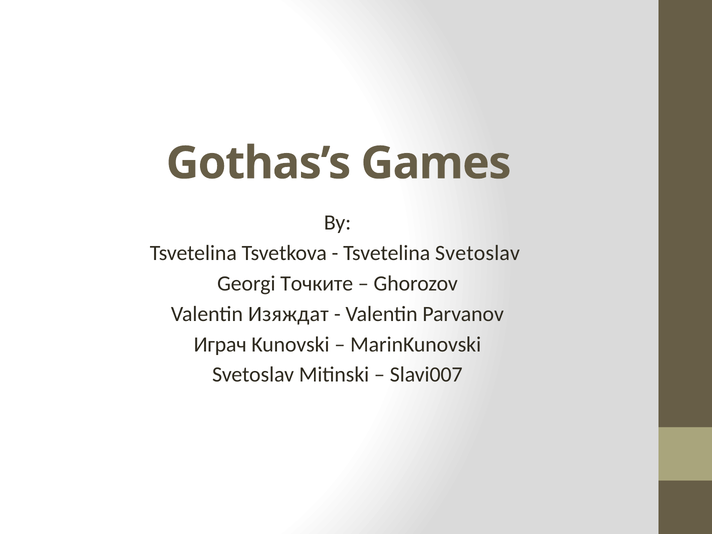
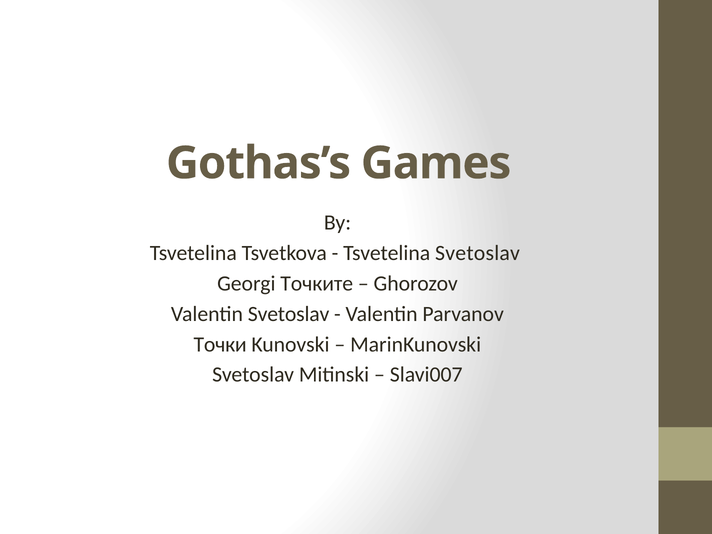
Valentin Изяждат: Изяждат -> Svetoslav
Играч: Играч -> Точки
